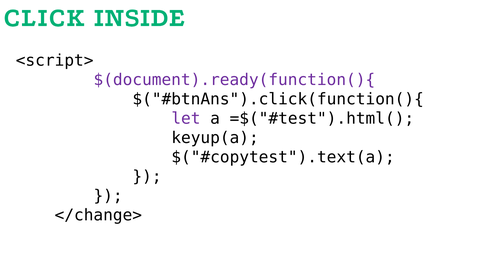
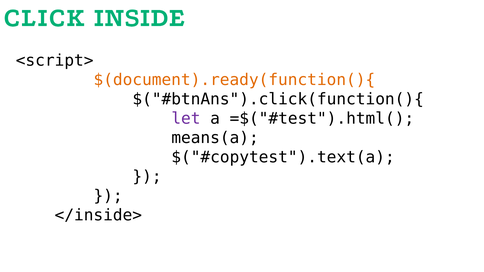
$(document).ready(function(){ colour: purple -> orange
keyup(a: keyup(a -> means(a
</change>: </change> -> </inside>
